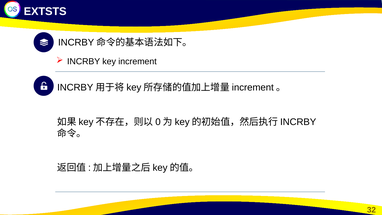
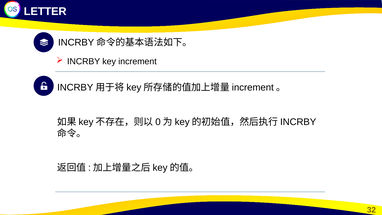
EXTSTS: EXTSTS -> LETTER
